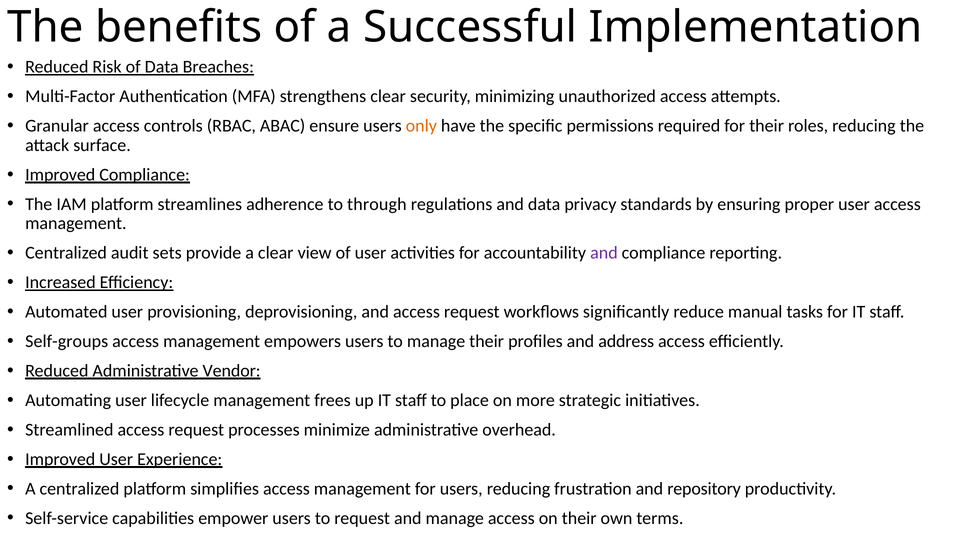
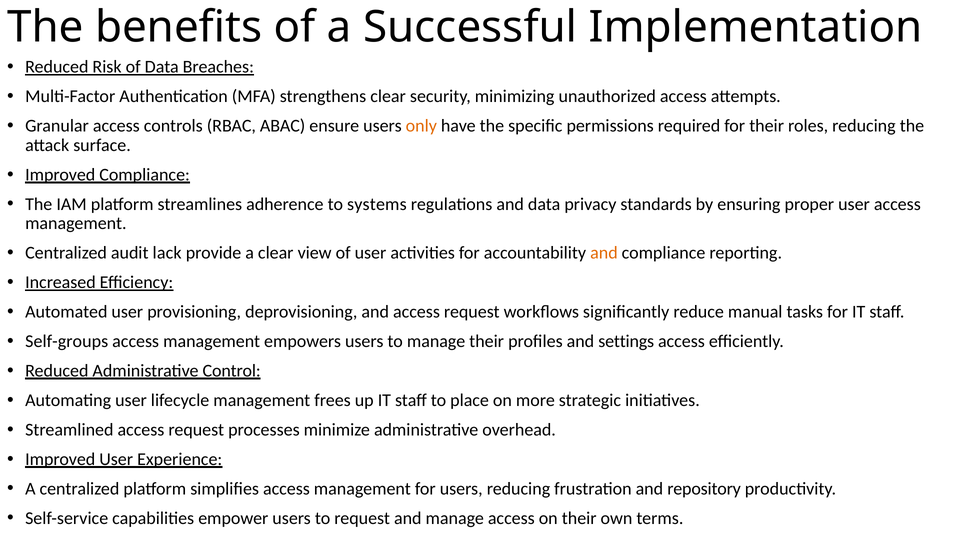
through: through -> systems
sets: sets -> lack
and at (604, 253) colour: purple -> orange
address: address -> settings
Vendor: Vendor -> Control
